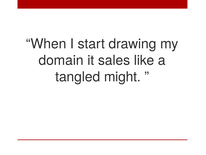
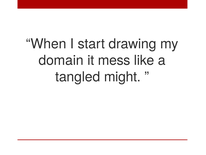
sales: sales -> mess
